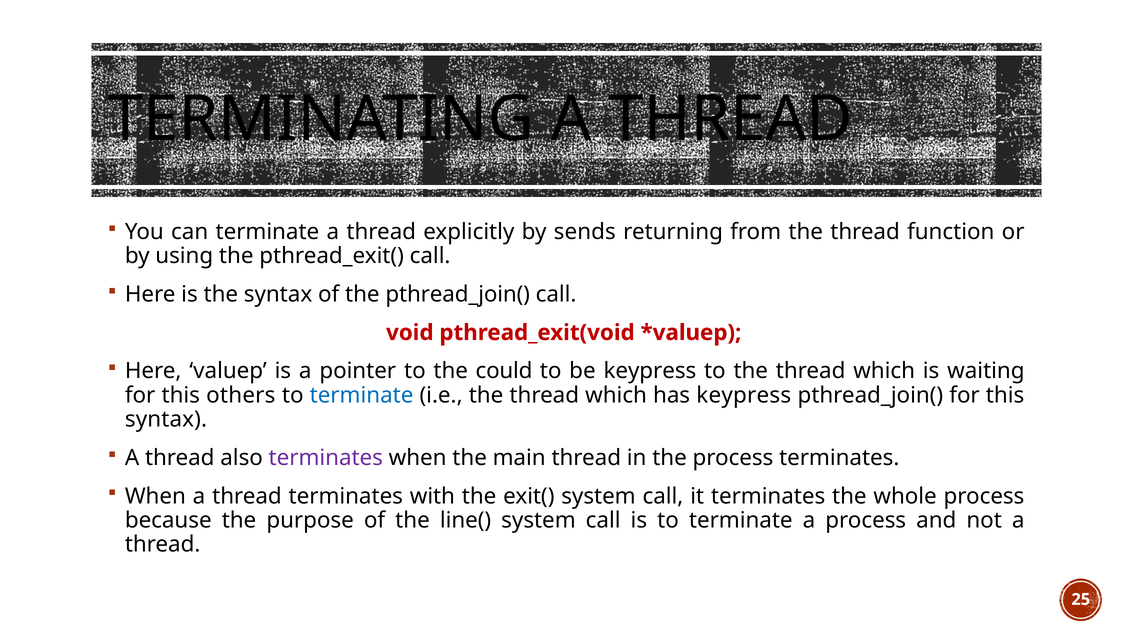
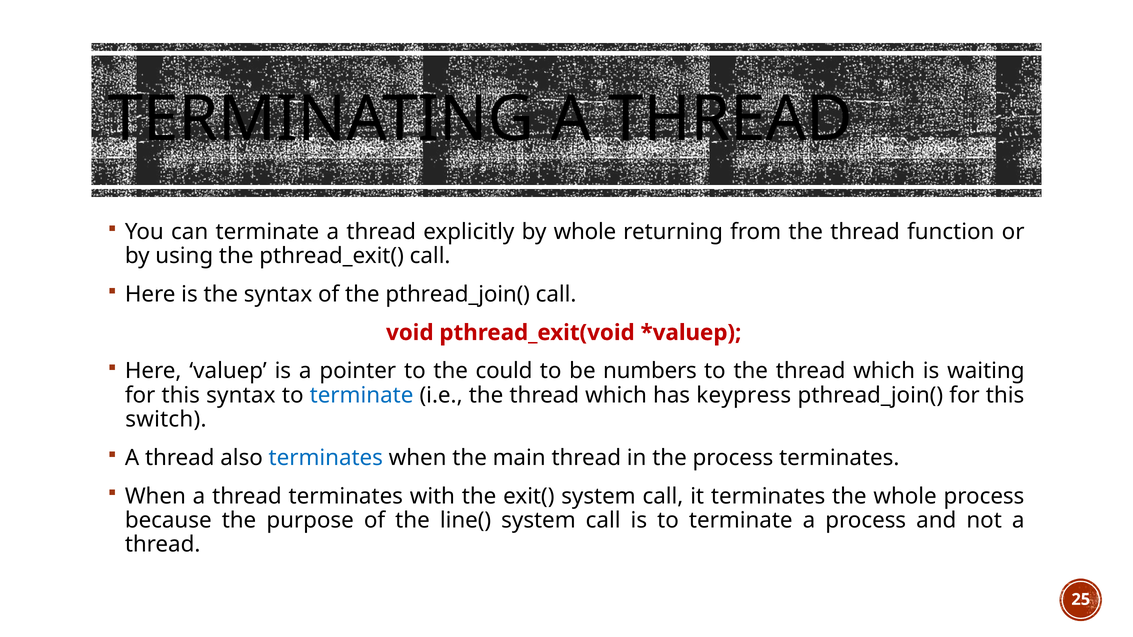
by sends: sends -> whole
be keypress: keypress -> numbers
this others: others -> syntax
syntax at (166, 420): syntax -> switch
terminates at (326, 458) colour: purple -> blue
